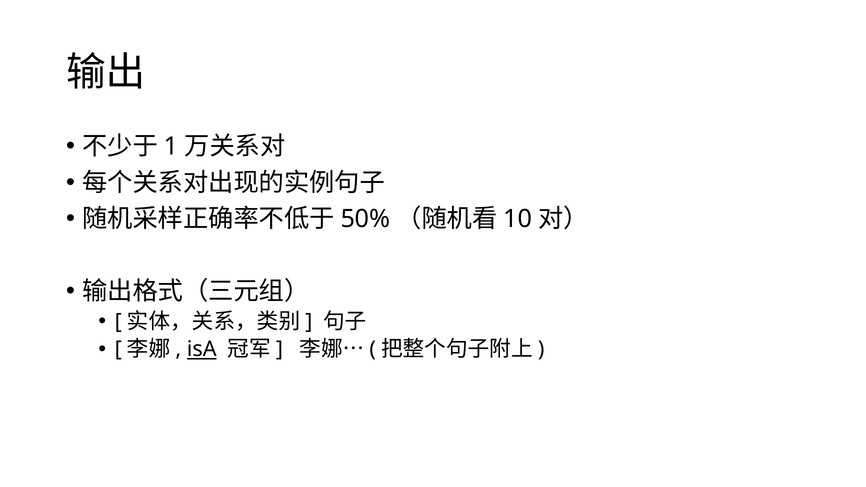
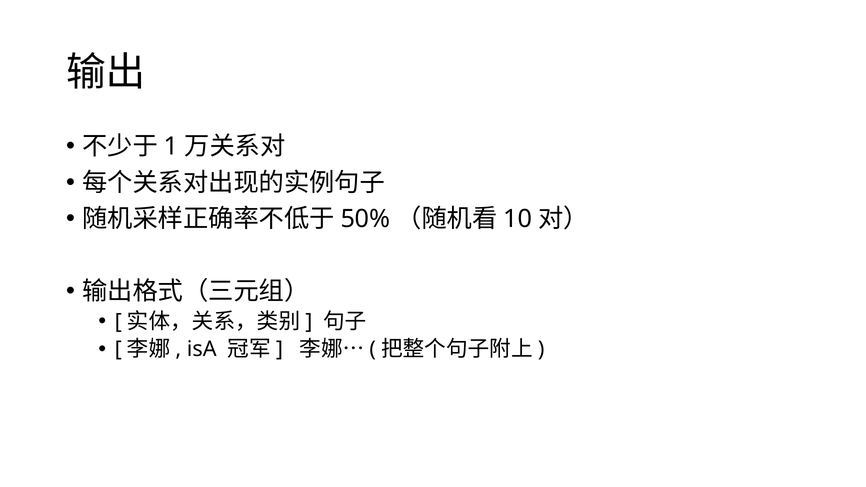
isA underline: present -> none
